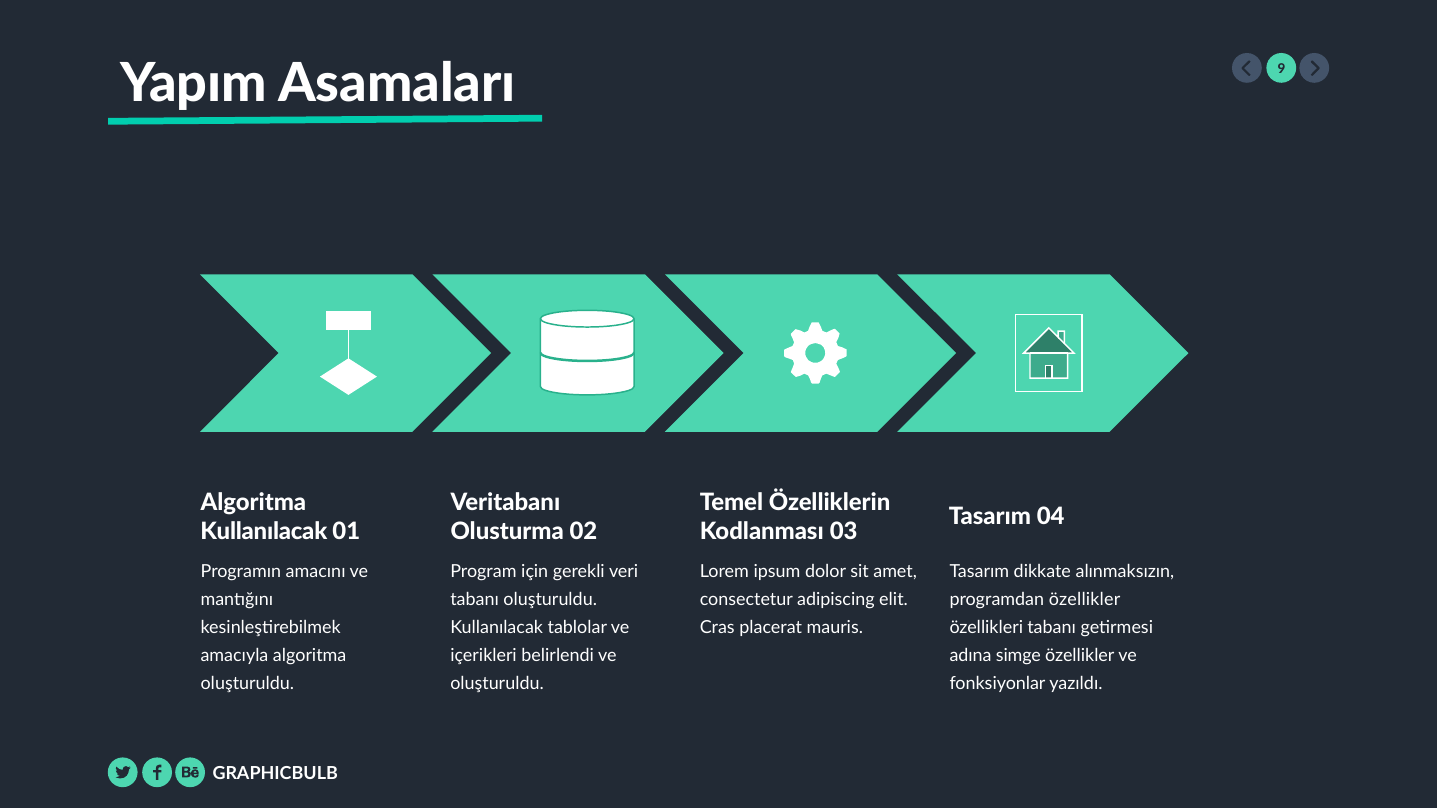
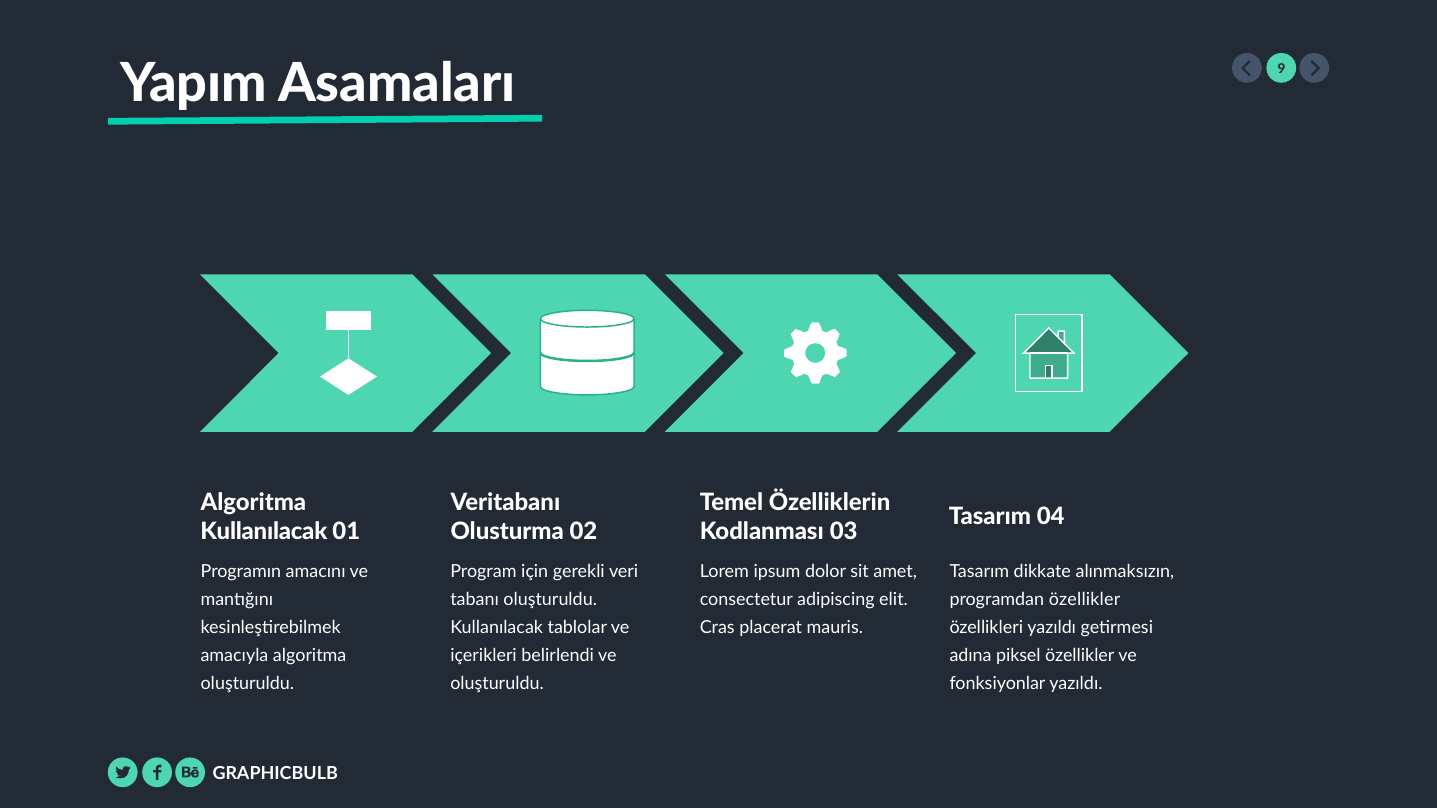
özellikleri tabanı: tabanı -> yazıldı
simge: simge -> piksel
